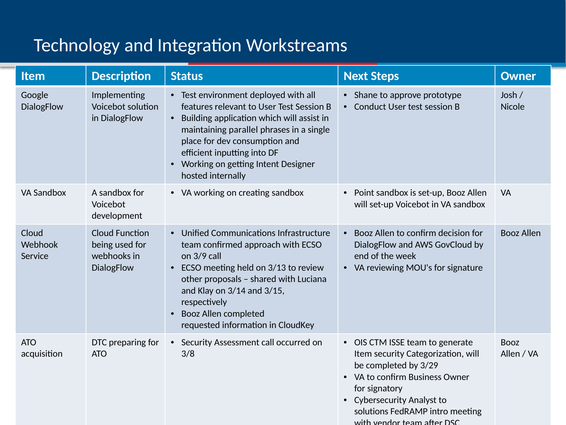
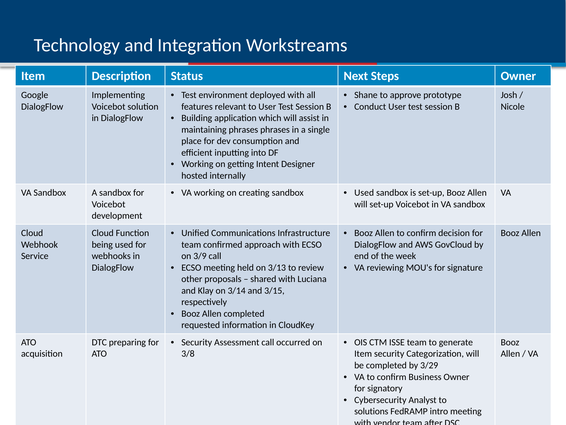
maintaining parallel: parallel -> phrases
Point at (364, 193): Point -> Used
